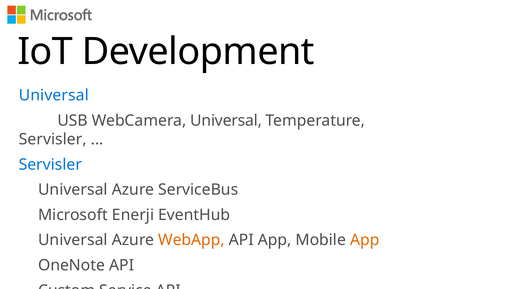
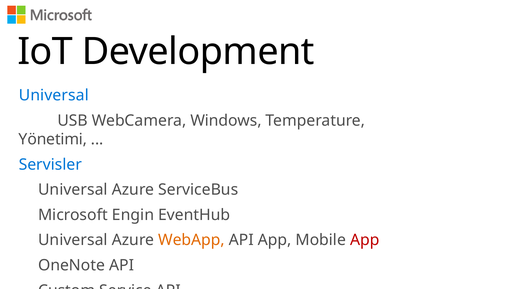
WebCamera Universal: Universal -> Windows
Servisler at (53, 139): Servisler -> Yönetimi
Enerji: Enerji -> Engin
App at (365, 240) colour: orange -> red
